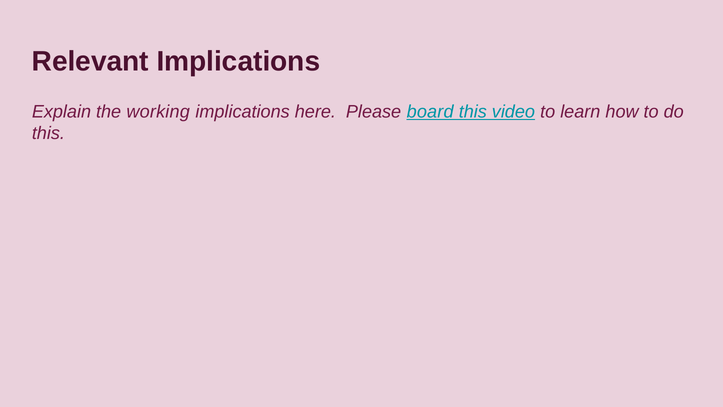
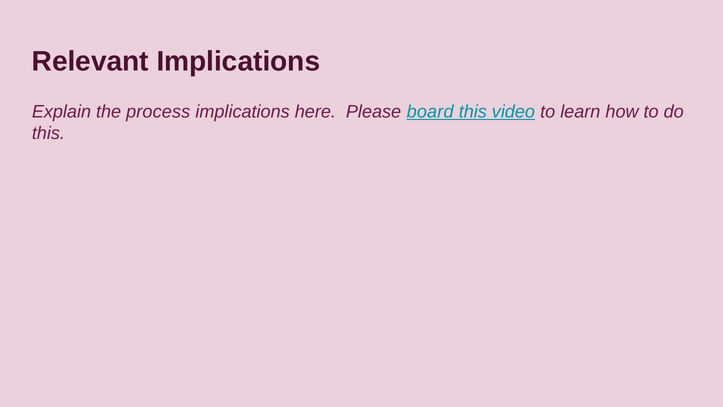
working: working -> process
